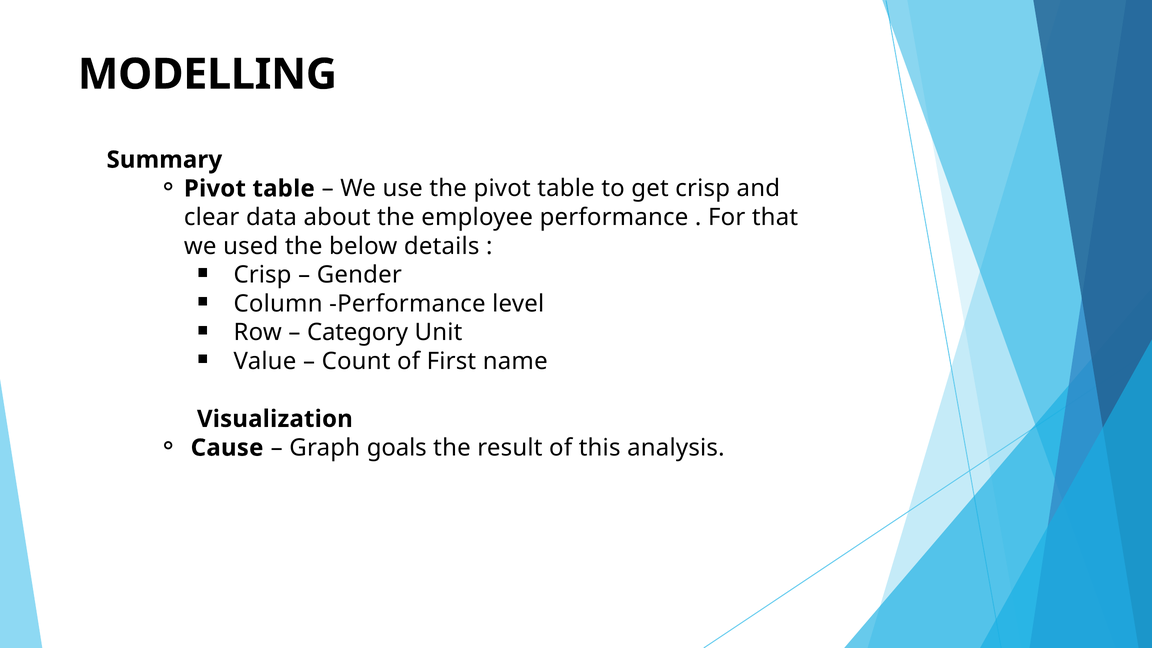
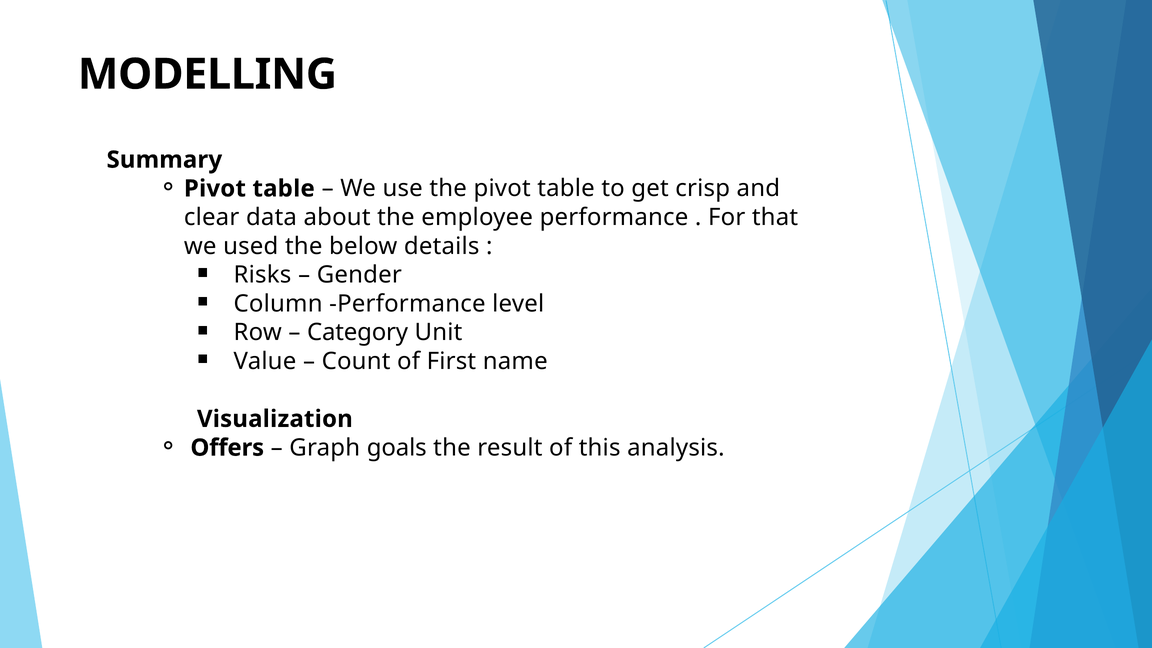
Crisp at (263, 275): Crisp -> Risks
Cause: Cause -> Offers
